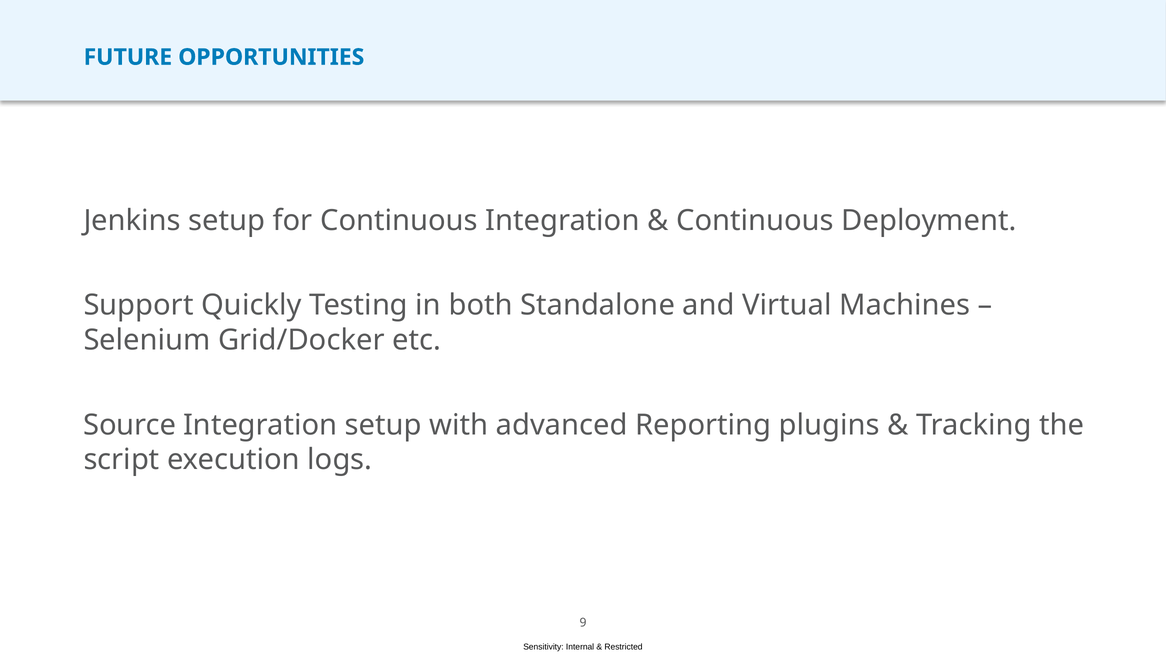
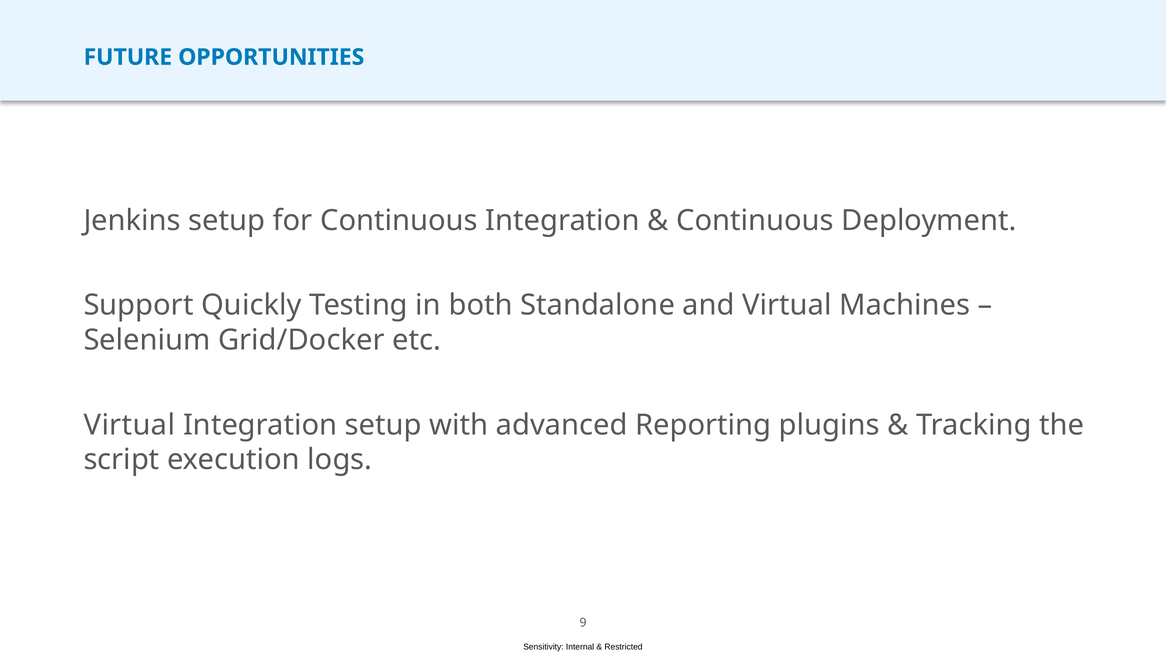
Source at (130, 425): Source -> Virtual
